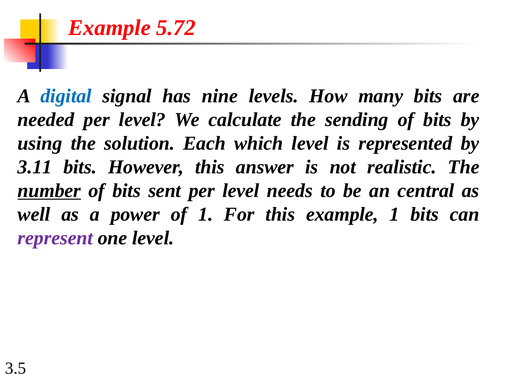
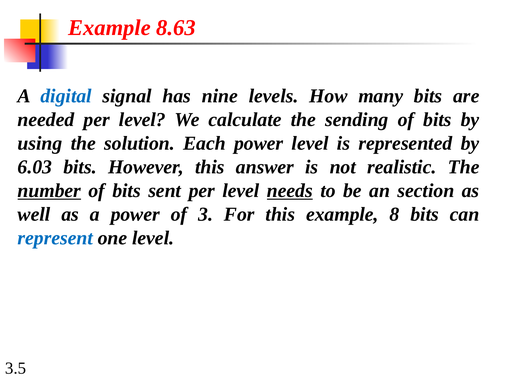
5.72: 5.72 -> 8.63
Each which: which -> power
3.11: 3.11 -> 6.03
needs underline: none -> present
central: central -> section
of 1: 1 -> 3
example 1: 1 -> 8
represent colour: purple -> blue
